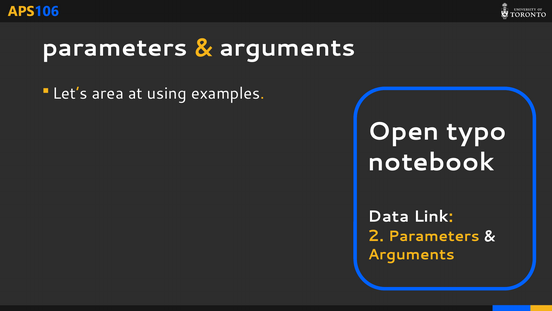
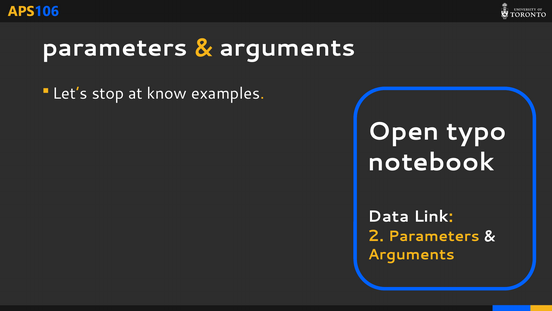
area: area -> stop
using: using -> know
